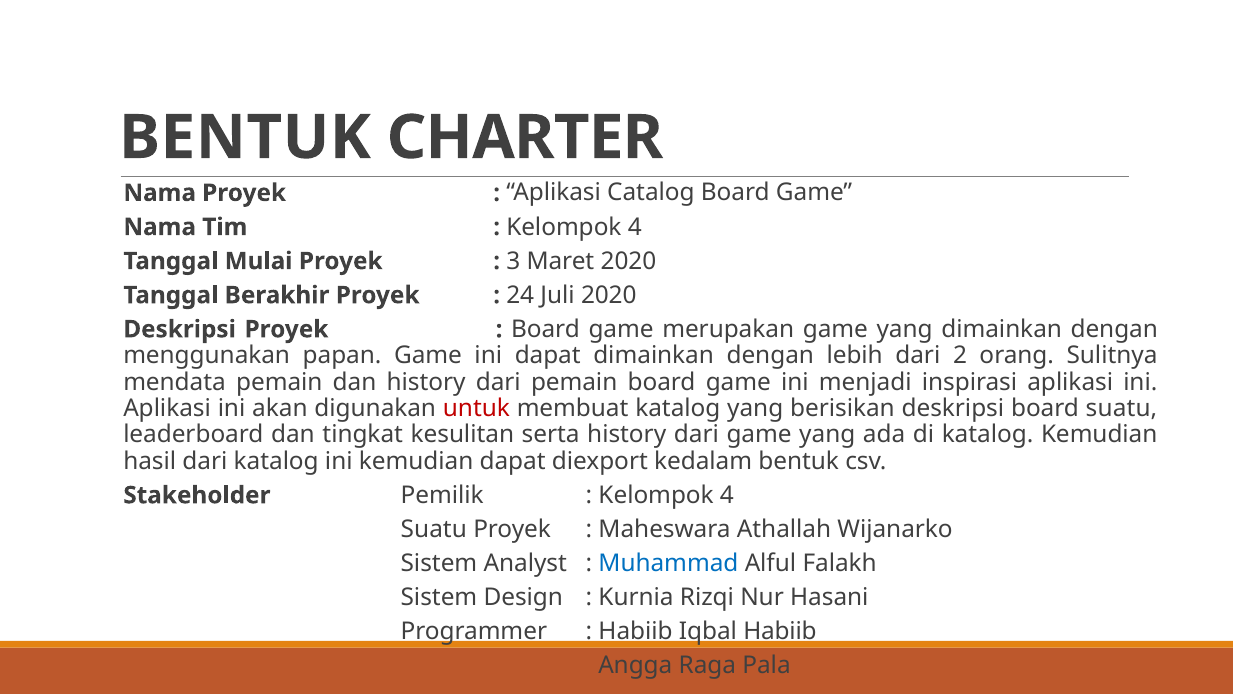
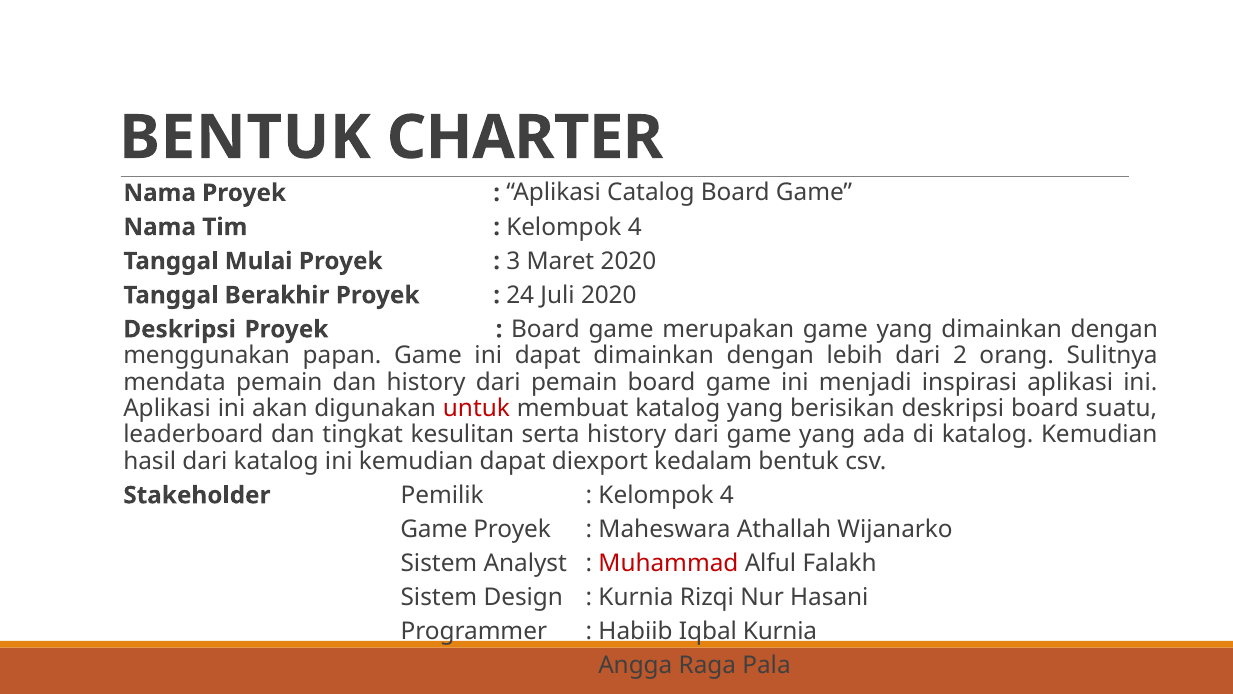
Suatu at (434, 529): Suatu -> Game
Muhammad colour: blue -> red
Iqbal Habiib: Habiib -> Kurnia
